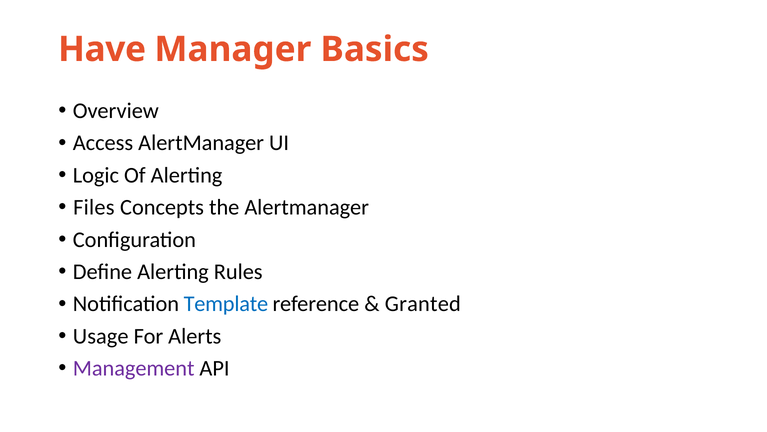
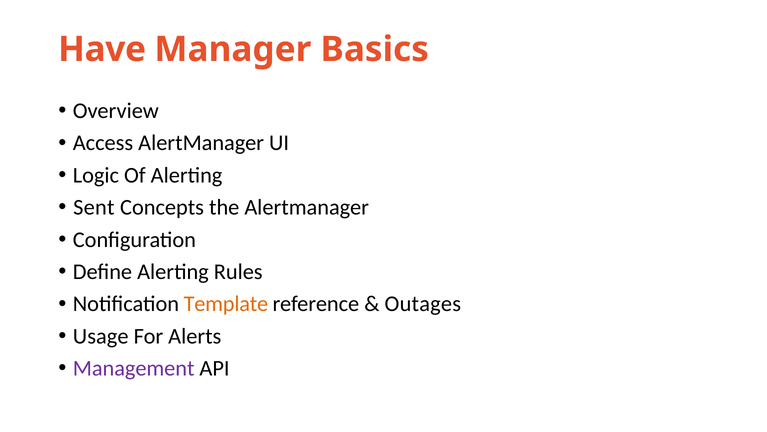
Files: Files -> Sent
Template colour: blue -> orange
Granted: Granted -> Outages
